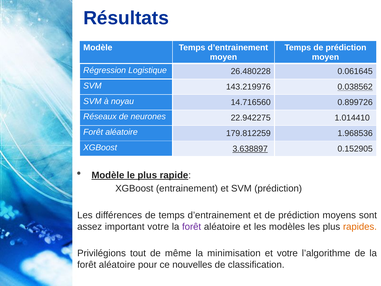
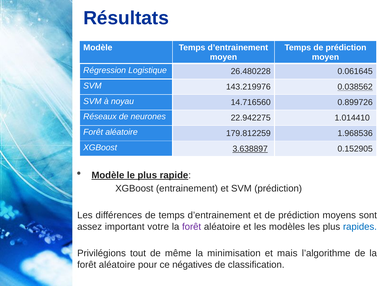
rapides colour: orange -> blue
et votre: votre -> mais
nouvelles: nouvelles -> négatives
